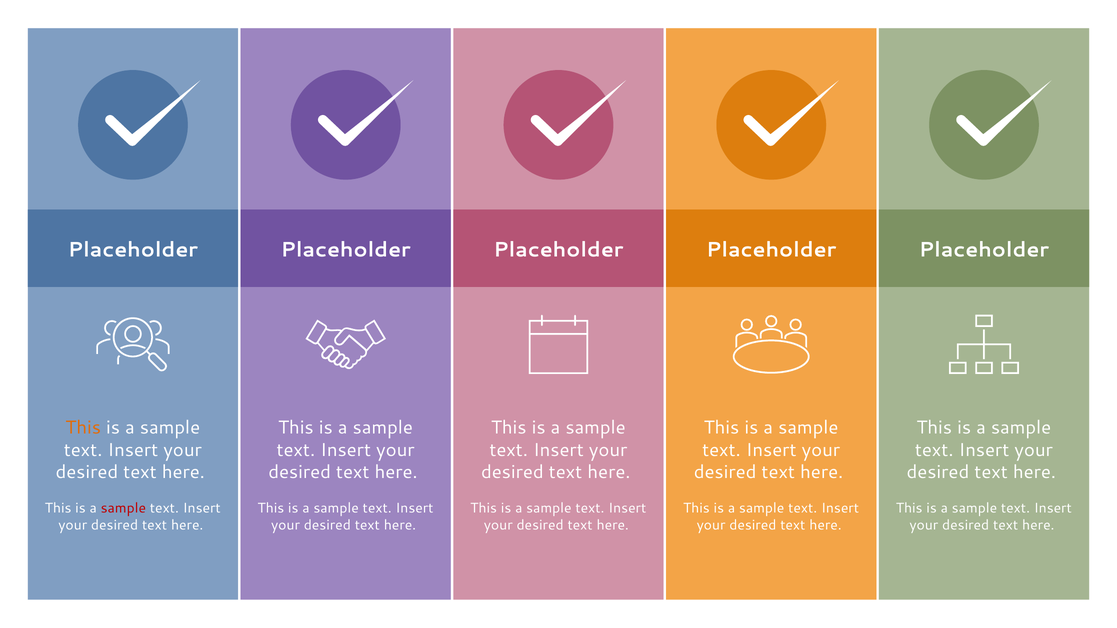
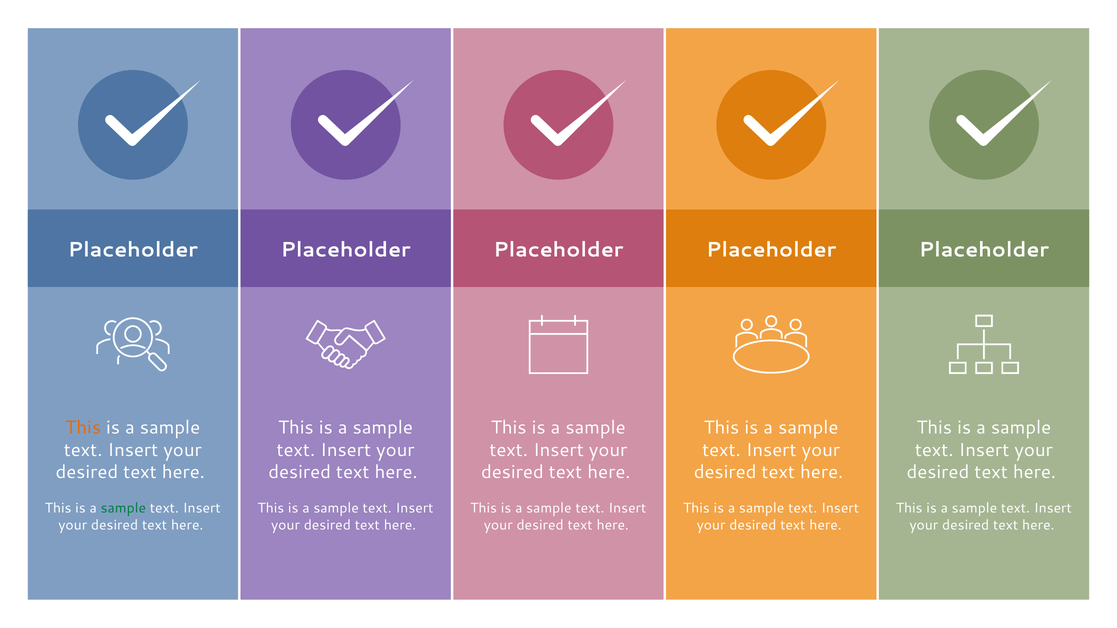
sample at (123, 509) colour: red -> green
